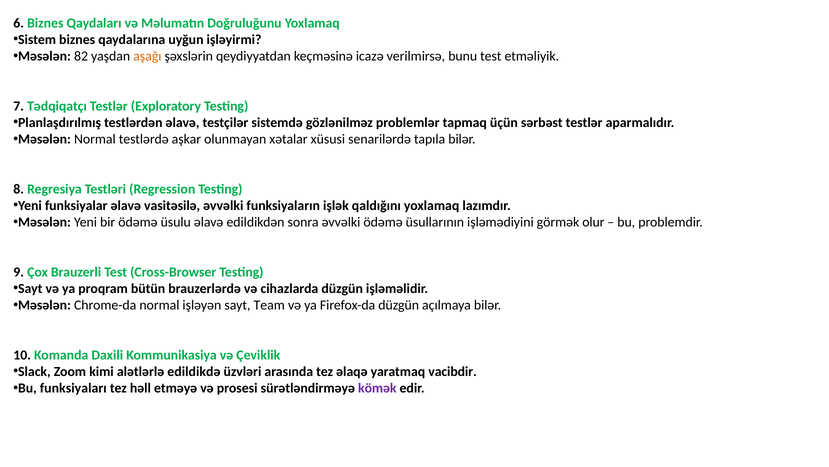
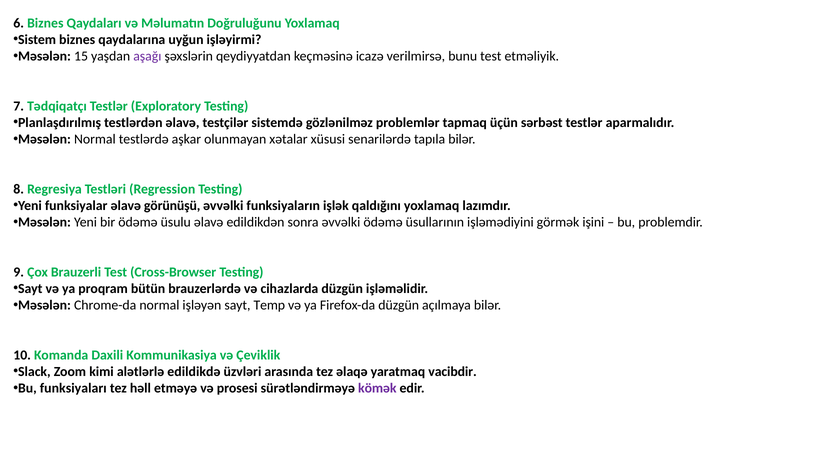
82: 82 -> 15
aşağı colour: orange -> purple
vasitəsilə: vasitəsilə -> görünüşü
olur: olur -> işini
Team: Team -> Temp
